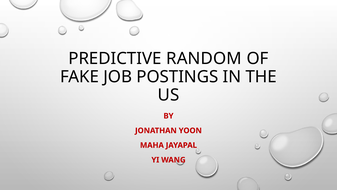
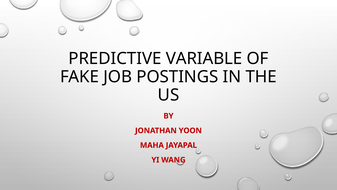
RANDOM: RANDOM -> VARIABLE
